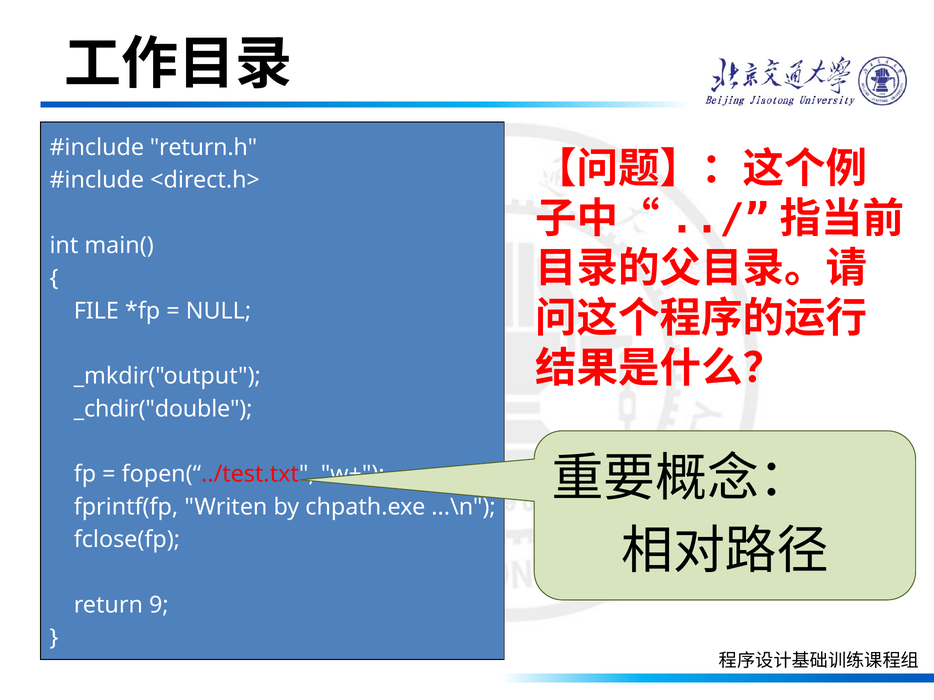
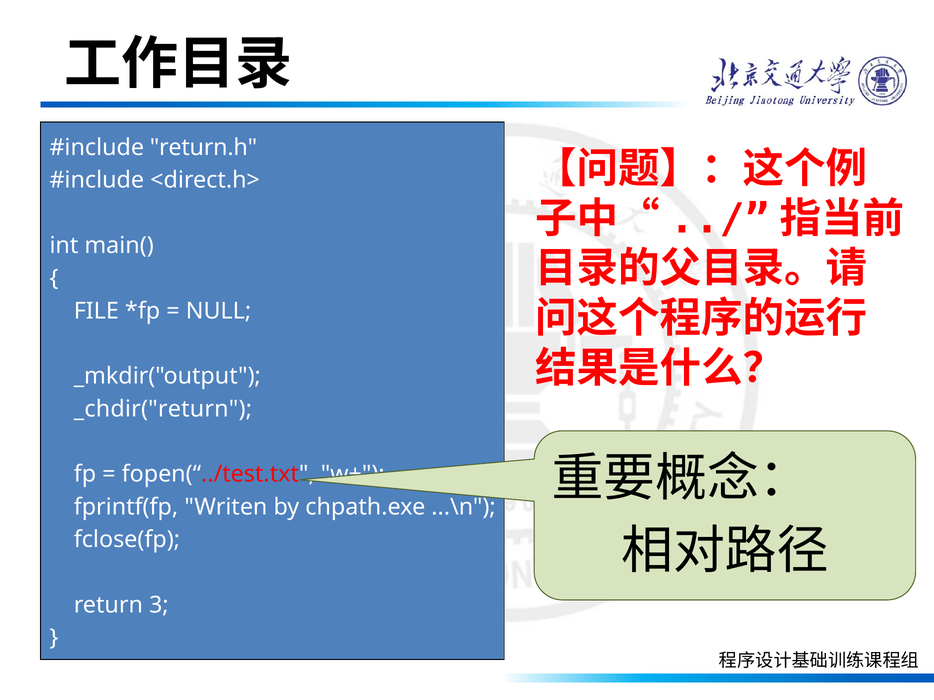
_chdir("double: _chdir("double -> _chdir("return
9: 9 -> 3
